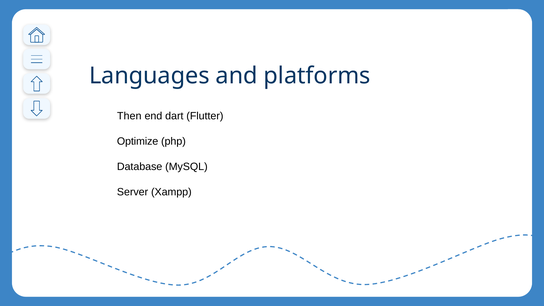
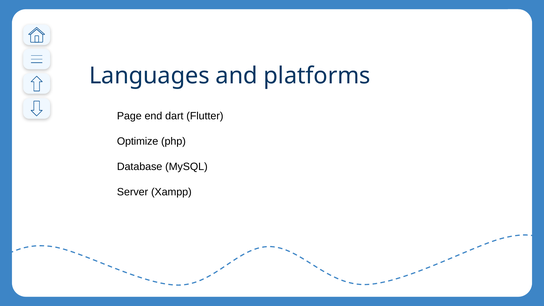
Then: Then -> Page
